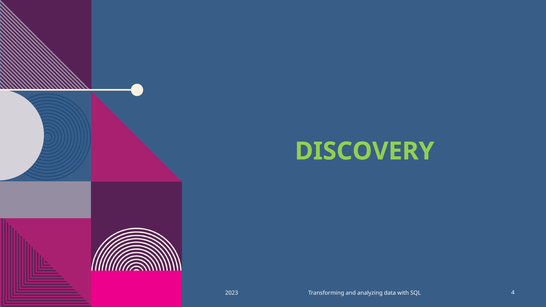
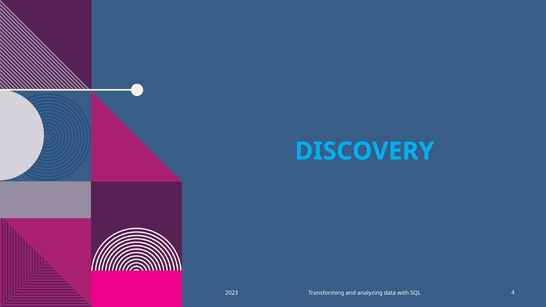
DISCOVERY colour: light green -> light blue
